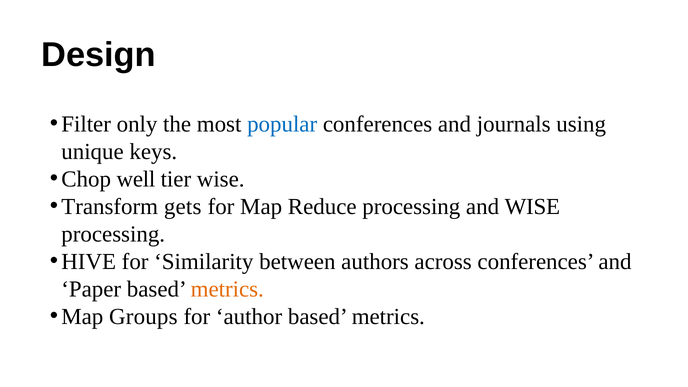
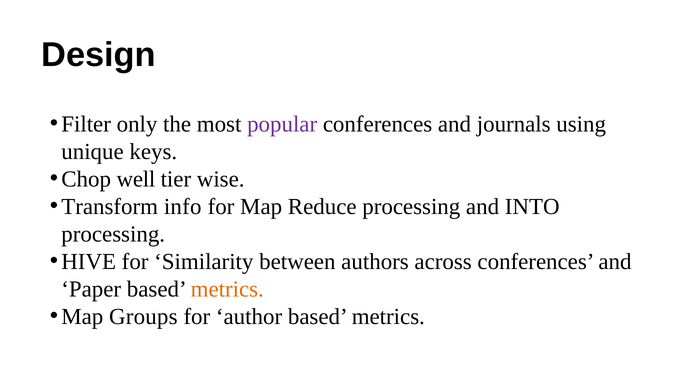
popular colour: blue -> purple
gets: gets -> info
and WISE: WISE -> INTO
